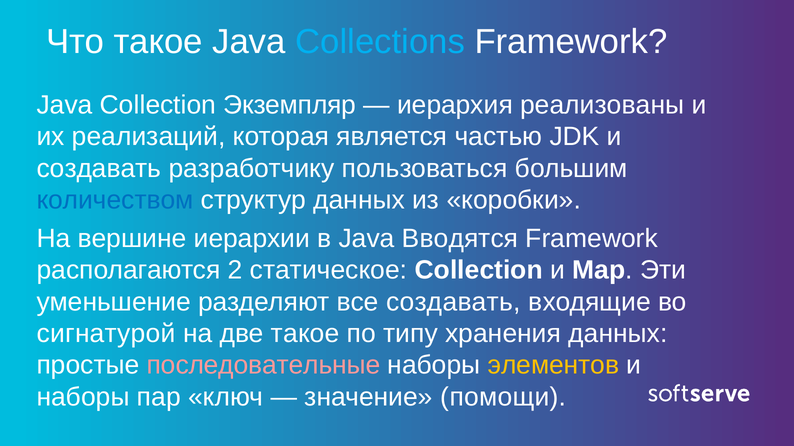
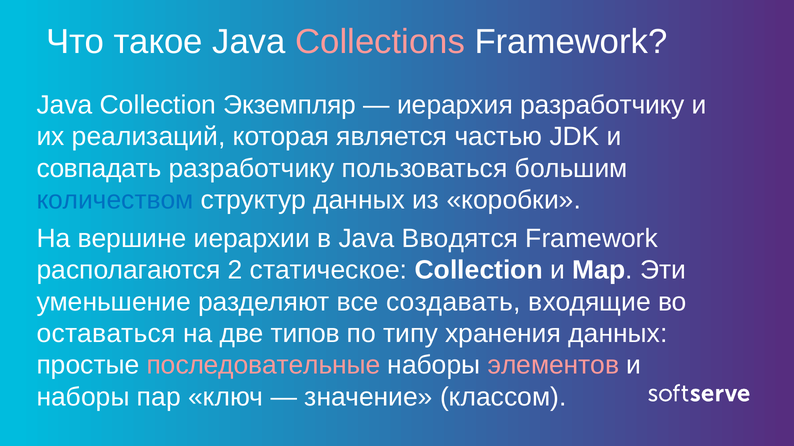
Collections colour: light blue -> pink
иерархия реализованы: реализованы -> разработчику
создавать at (99, 169): создавать -> совпадать
сигнатурой: сигнатурой -> оставаться
две такое: такое -> типов
элементов colour: yellow -> pink
помощи: помощи -> классом
